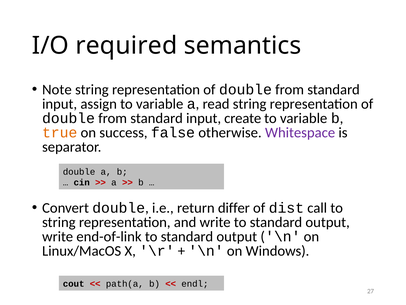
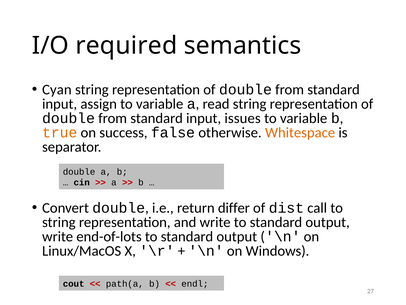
Note: Note -> Cyan
create: create -> issues
Whitespace colour: purple -> orange
end-of-link: end-of-link -> end-of-lots
